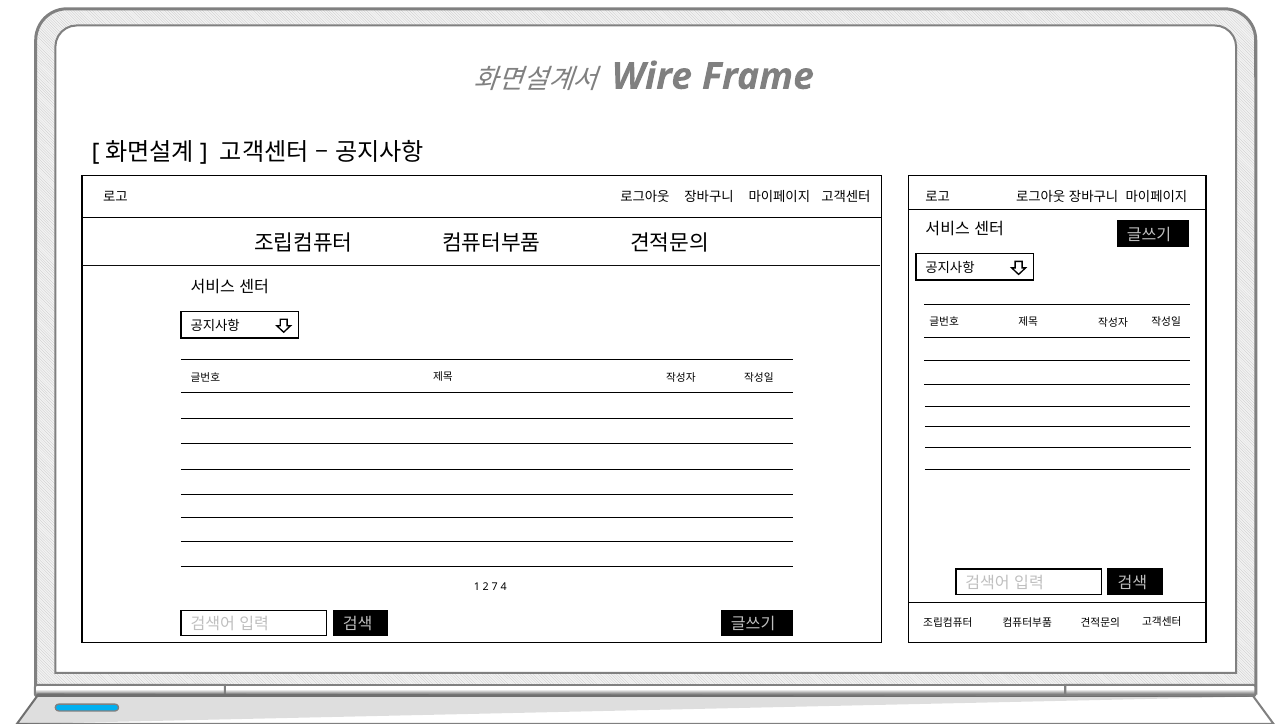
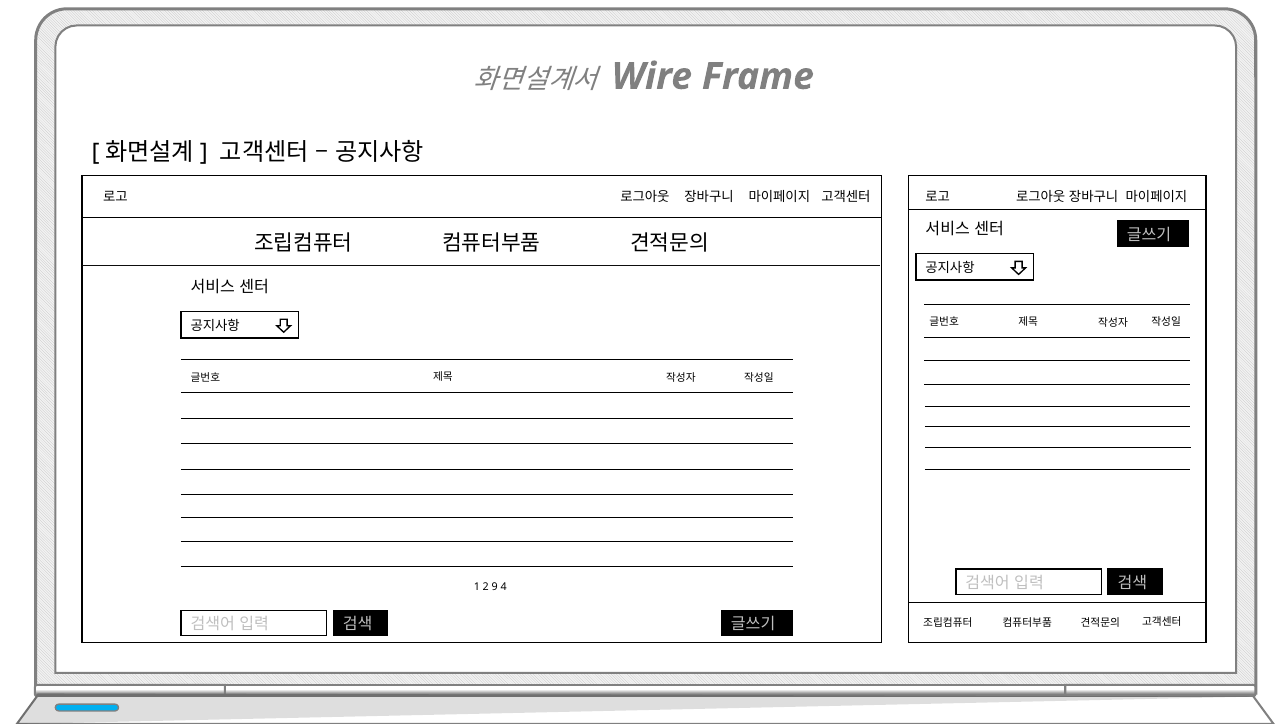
7: 7 -> 9
